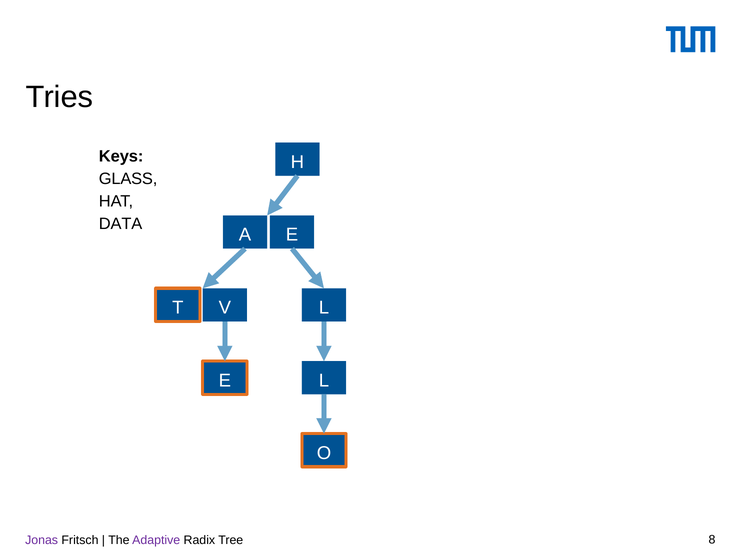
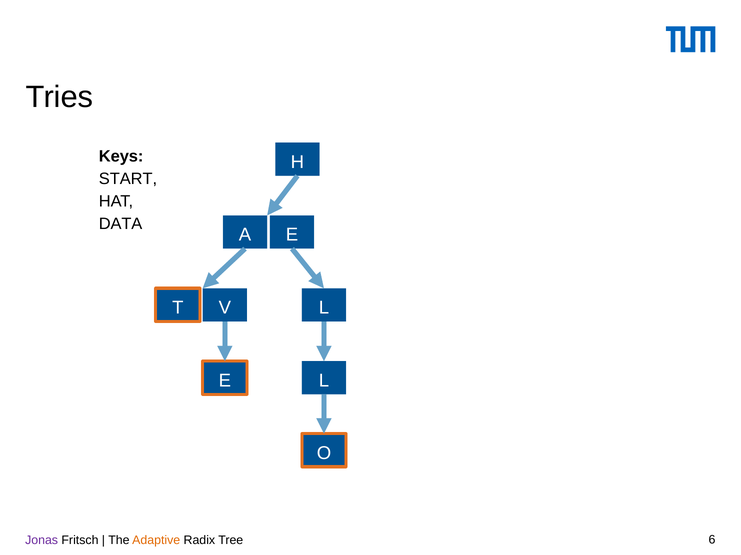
GLASS: GLASS -> START
Adaptive colour: purple -> orange
8: 8 -> 6
